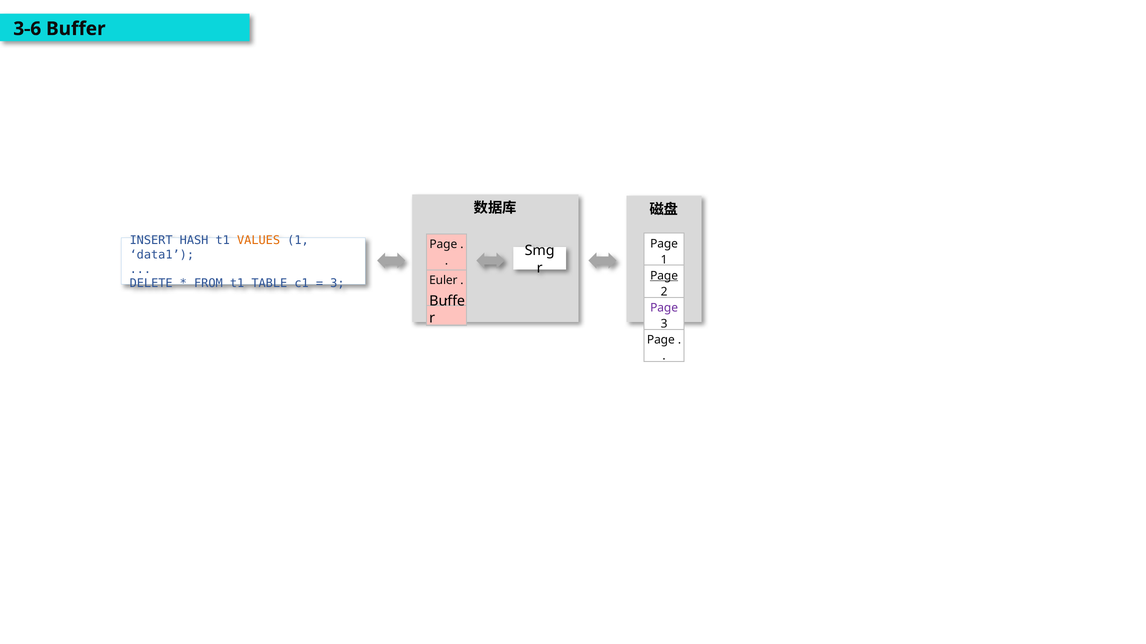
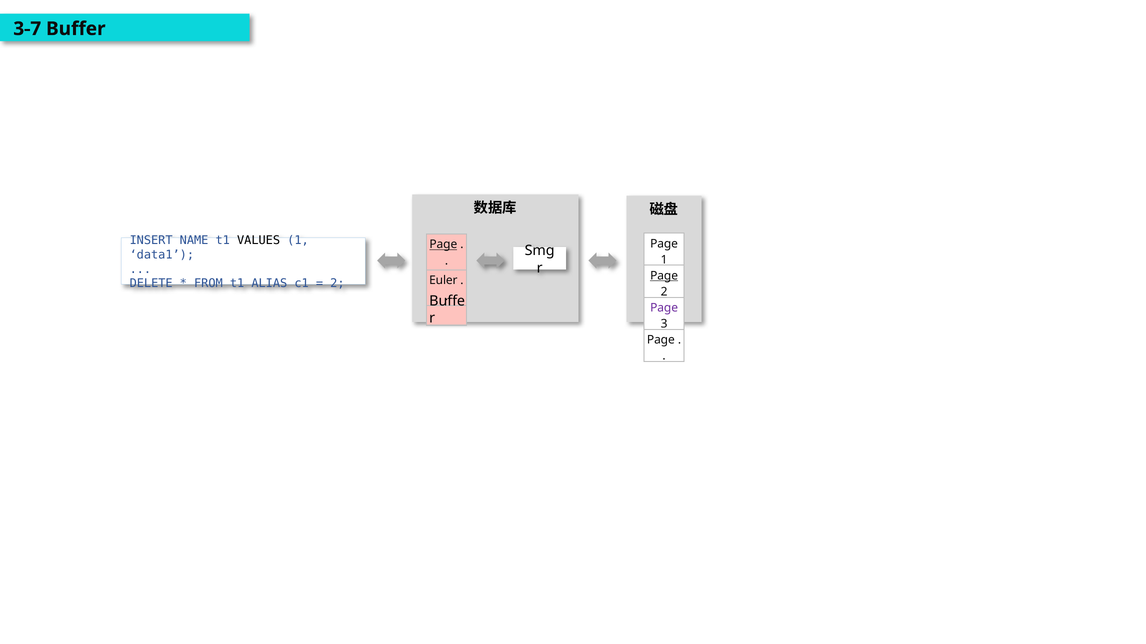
3-6: 3-6 -> 3-7
HASH: HASH -> NAME
VALUES colour: orange -> black
Page at (443, 245) underline: none -> present
TABLE: TABLE -> ALIAS
3 at (337, 284): 3 -> 2
